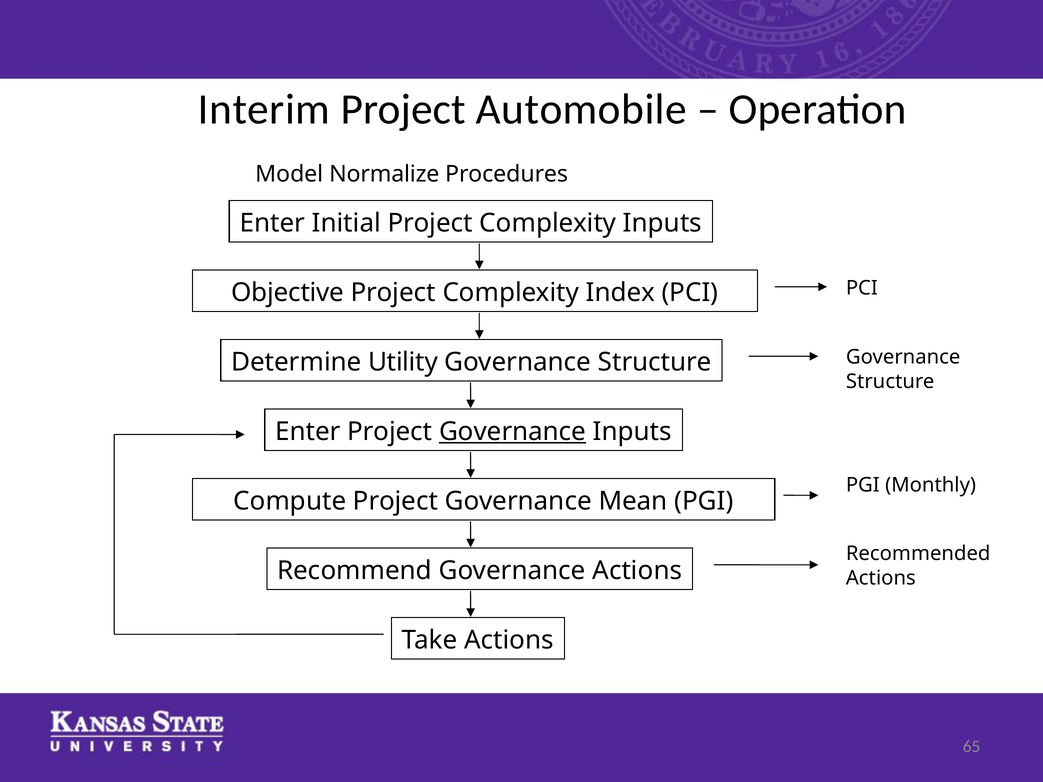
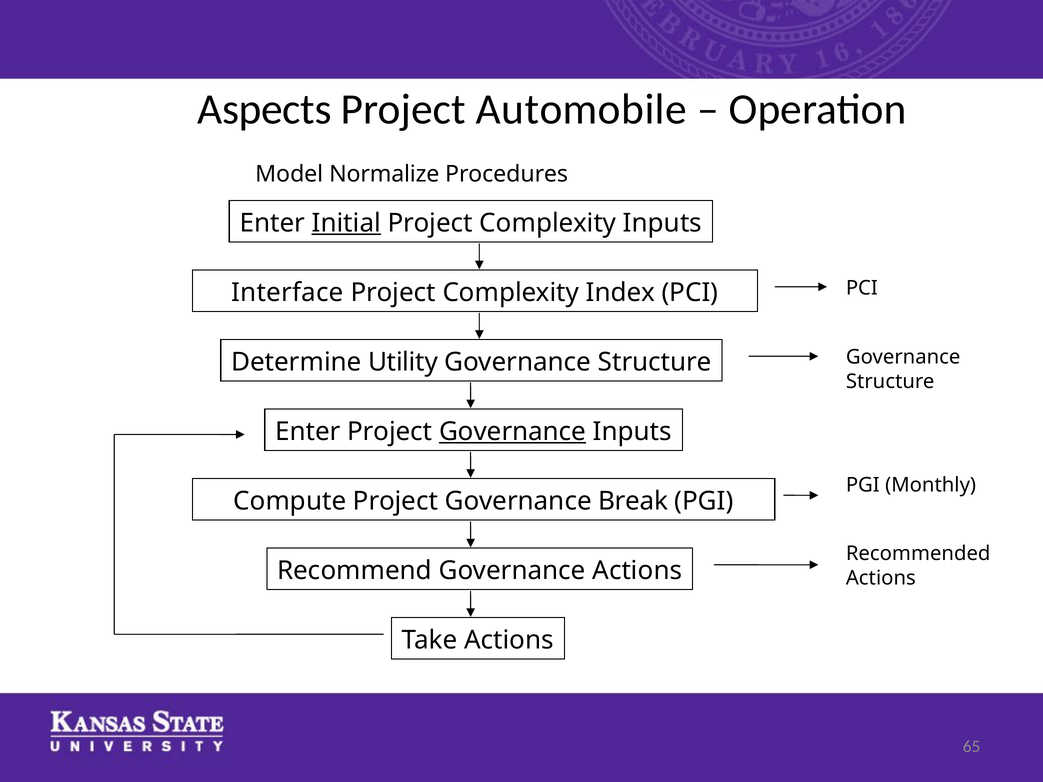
Interim: Interim -> Aspects
Initial underline: none -> present
Objective: Objective -> Interface
Mean: Mean -> Break
